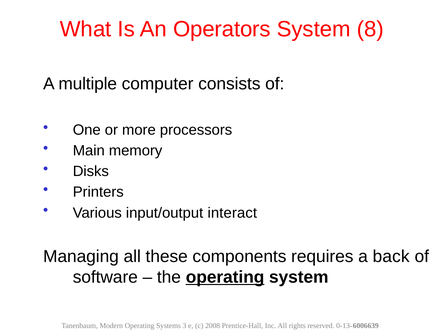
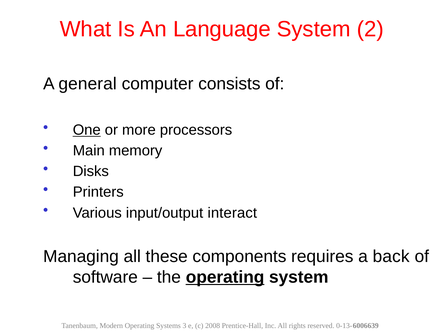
Operators: Operators -> Language
8: 8 -> 2
multiple: multiple -> general
One underline: none -> present
